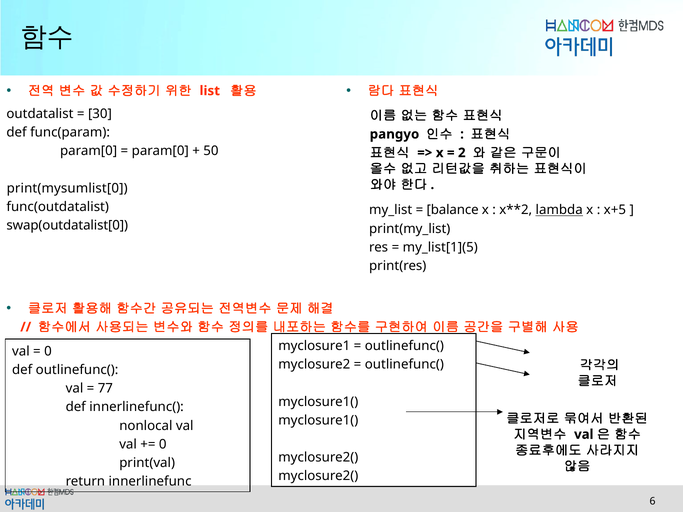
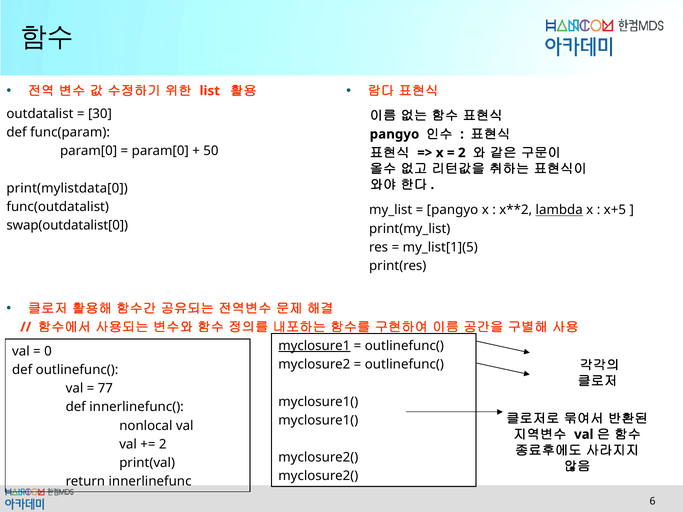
print(mysumlist[0: print(mysumlist[0 -> print(mylistdata[0
balance at (453, 210): balance -> pangyo
myclosure1 underline: none -> present
0 at (163, 444): 0 -> 2
